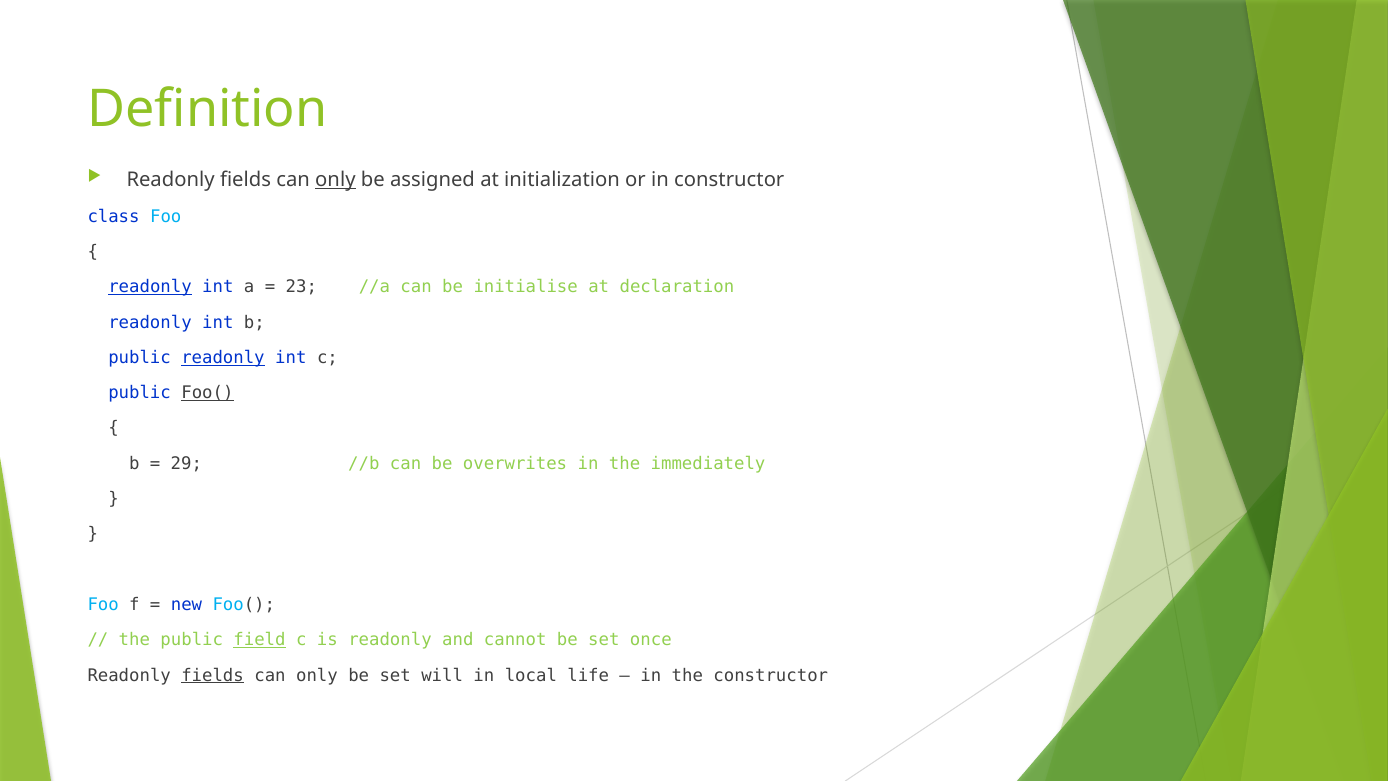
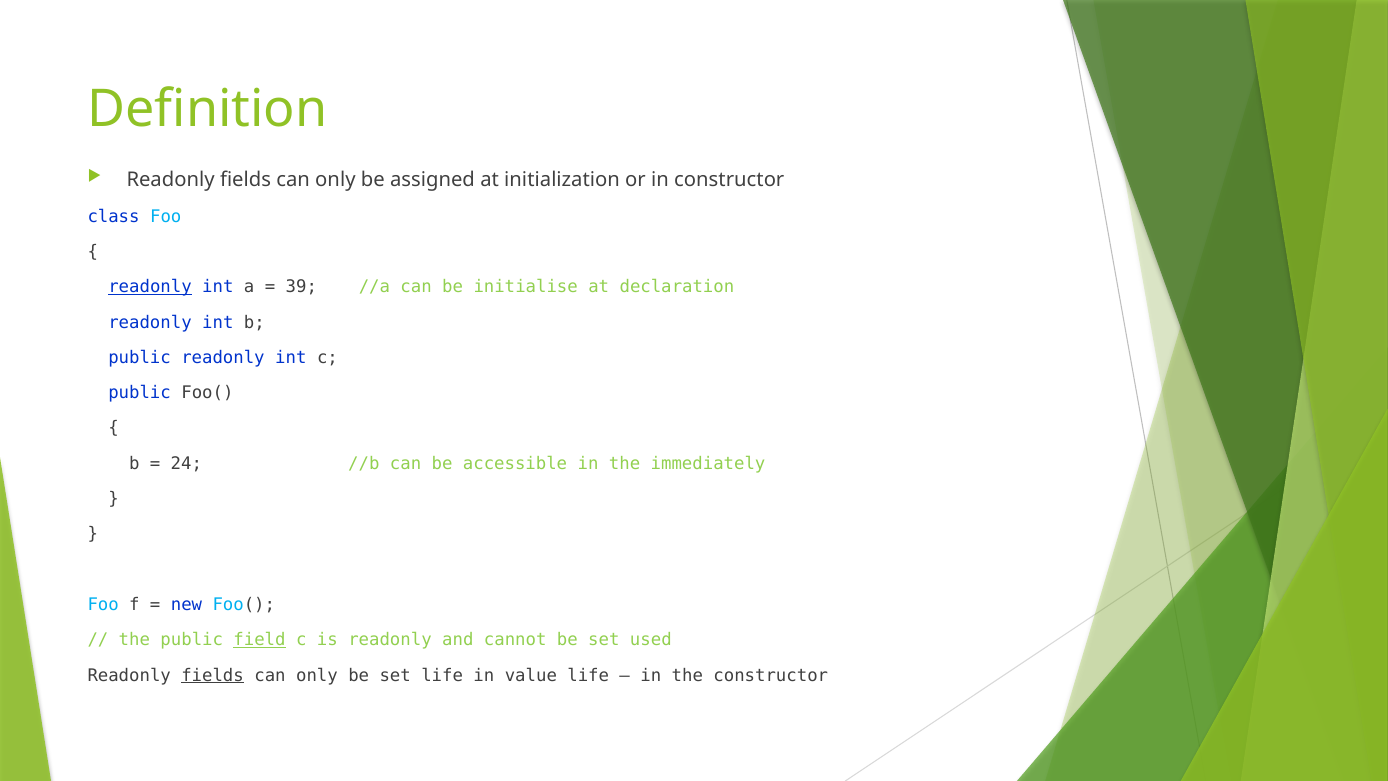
only at (335, 180) underline: present -> none
23: 23 -> 39
readonly at (223, 358) underline: present -> none
Foo( at (207, 393) underline: present -> none
29: 29 -> 24
overwrites: overwrites -> accessible
once: once -> used
set will: will -> life
local: local -> value
